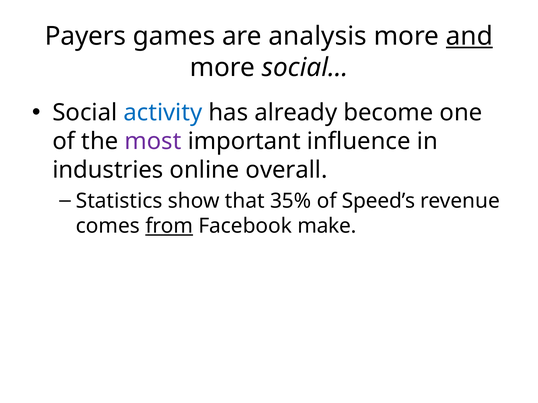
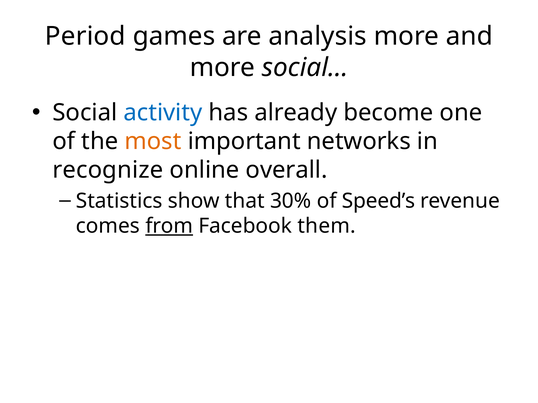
Payers: Payers -> Period
and underline: present -> none
most colour: purple -> orange
influence: influence -> networks
industries: industries -> recognize
35%: 35% -> 30%
make: make -> them
